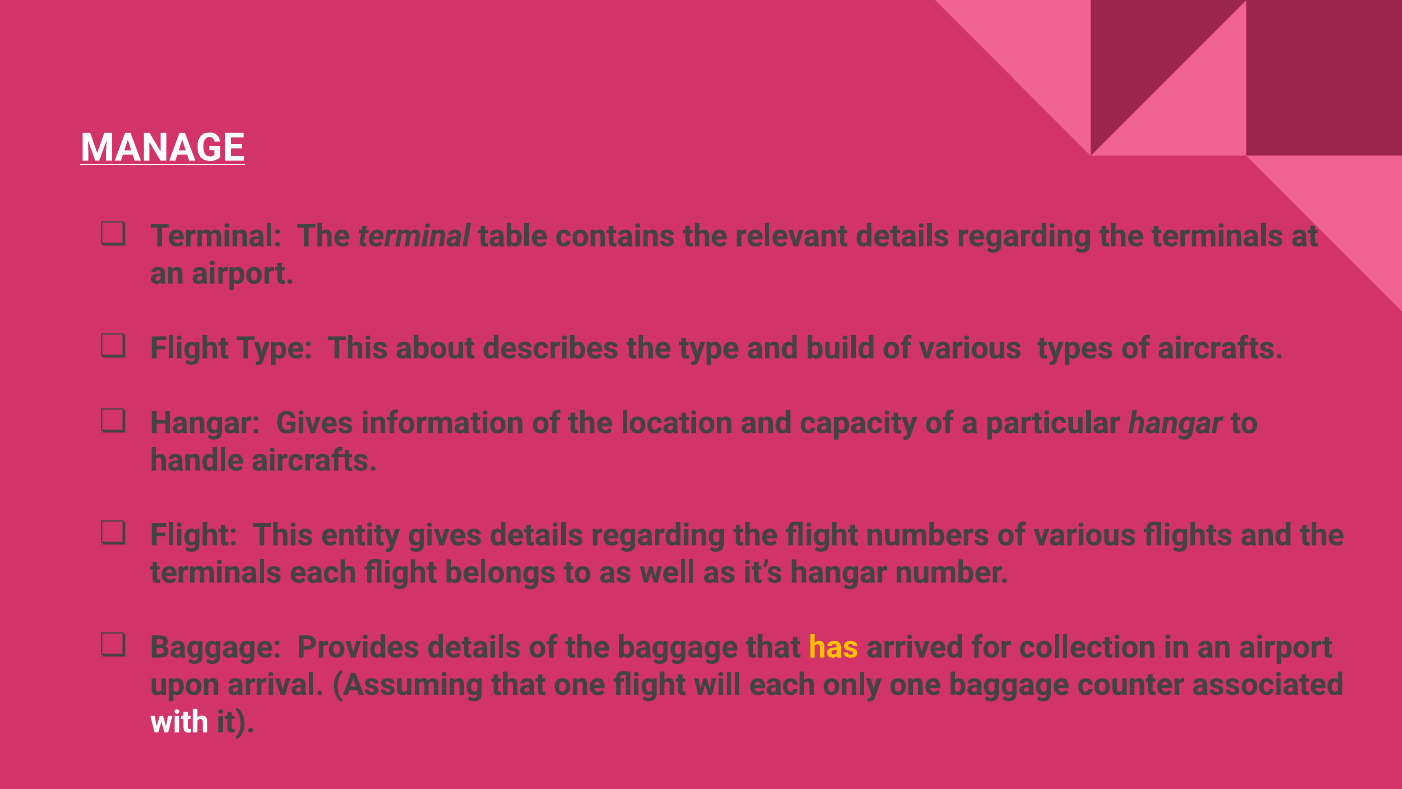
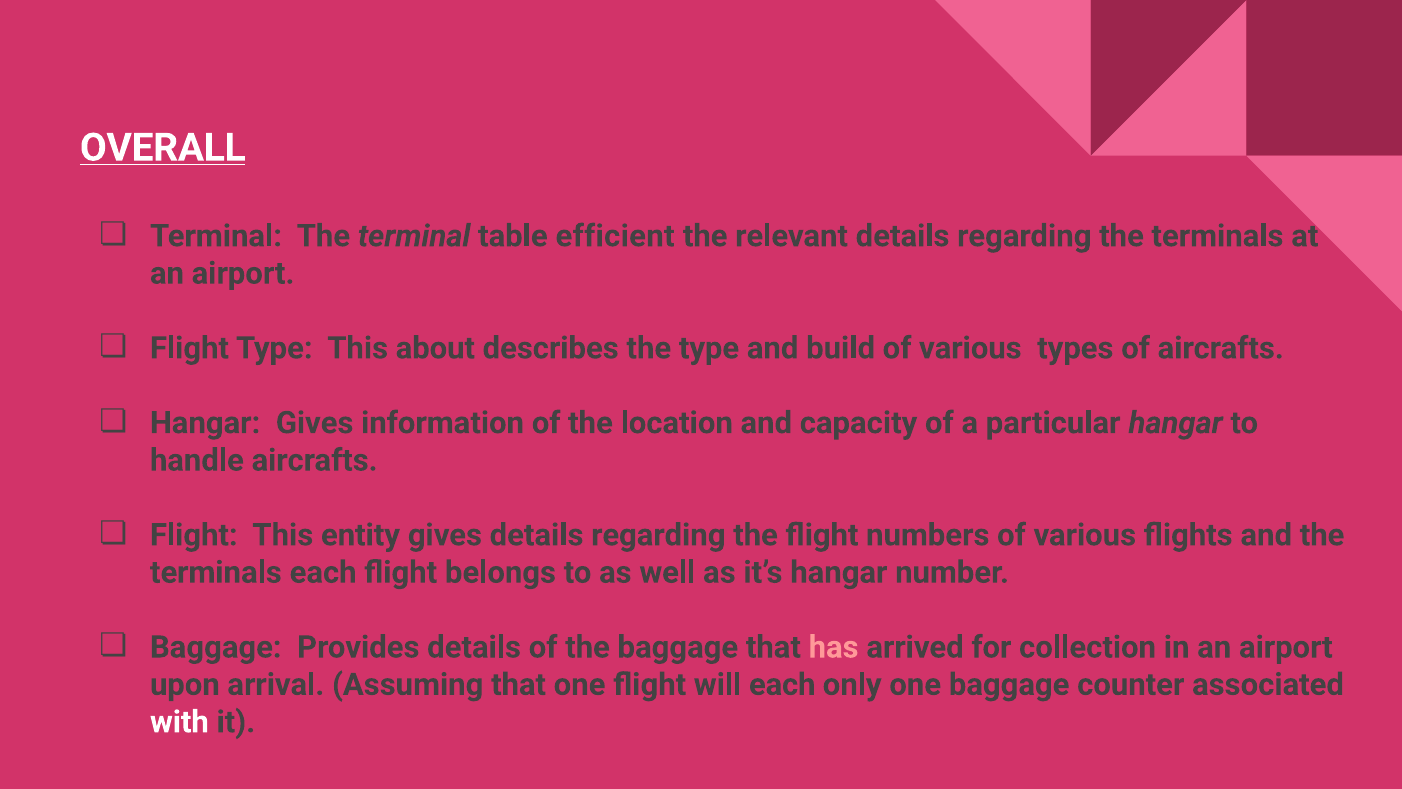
MANAGE: MANAGE -> OVERALL
contains: contains -> efficient
has colour: yellow -> pink
